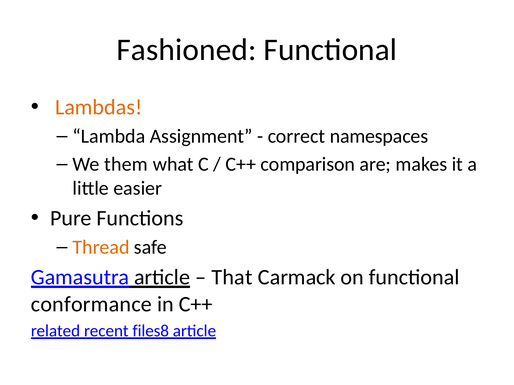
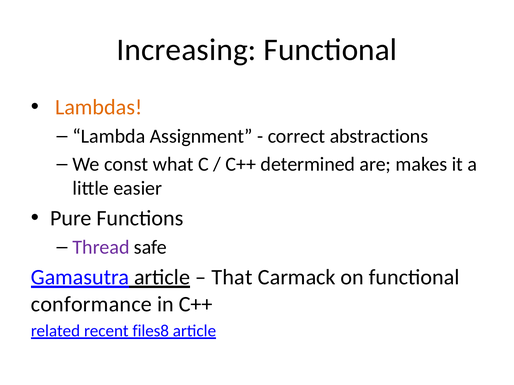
Fashioned: Fashioned -> Increasing
namespaces: namespaces -> abstractions
them: them -> const
comparison: comparison -> determined
Thread colour: orange -> purple
